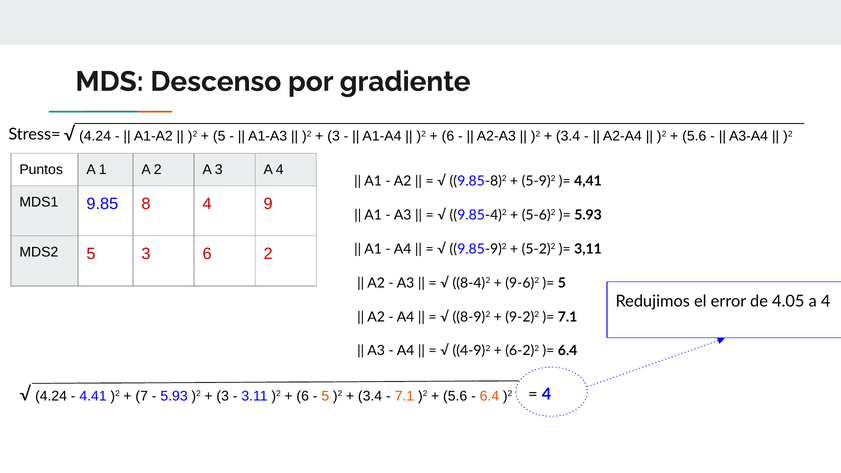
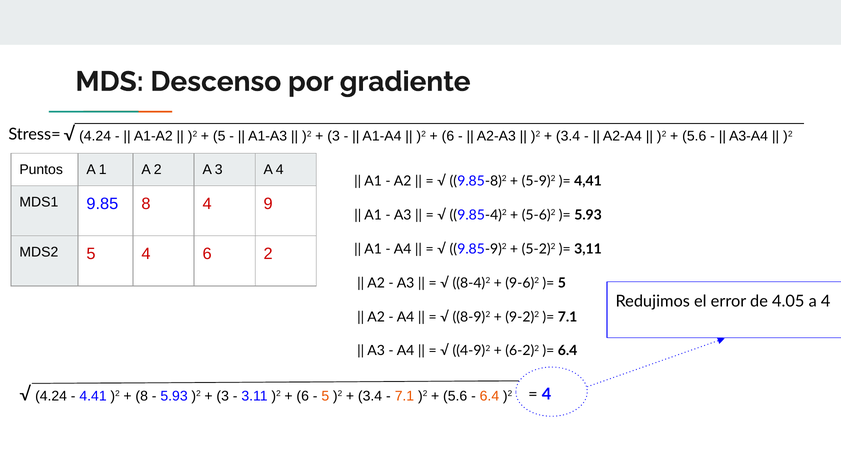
5 3: 3 -> 4
7 at (142, 396): 7 -> 8
